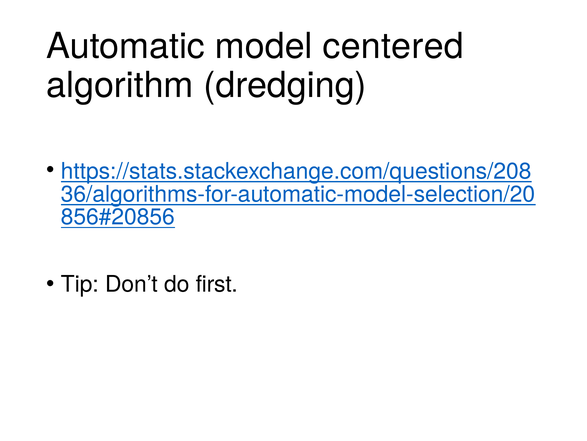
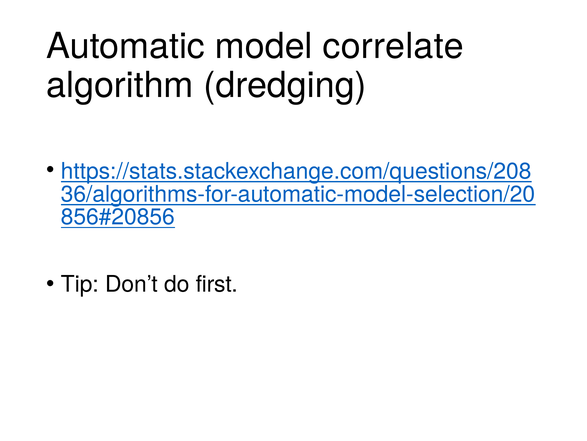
centered: centered -> correlate
